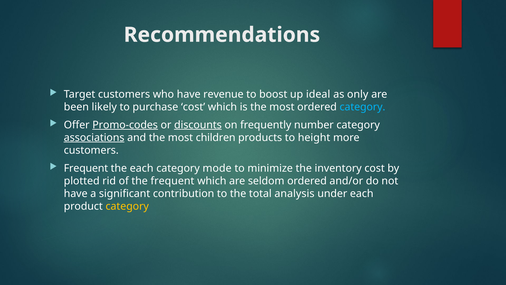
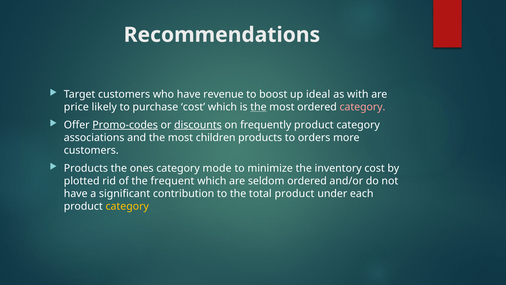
only: only -> with
been: been -> price
the at (258, 107) underline: none -> present
category at (362, 107) colour: light blue -> pink
frequently number: number -> product
associations underline: present -> none
height: height -> orders
Frequent at (86, 168): Frequent -> Products
the each: each -> ones
total analysis: analysis -> product
